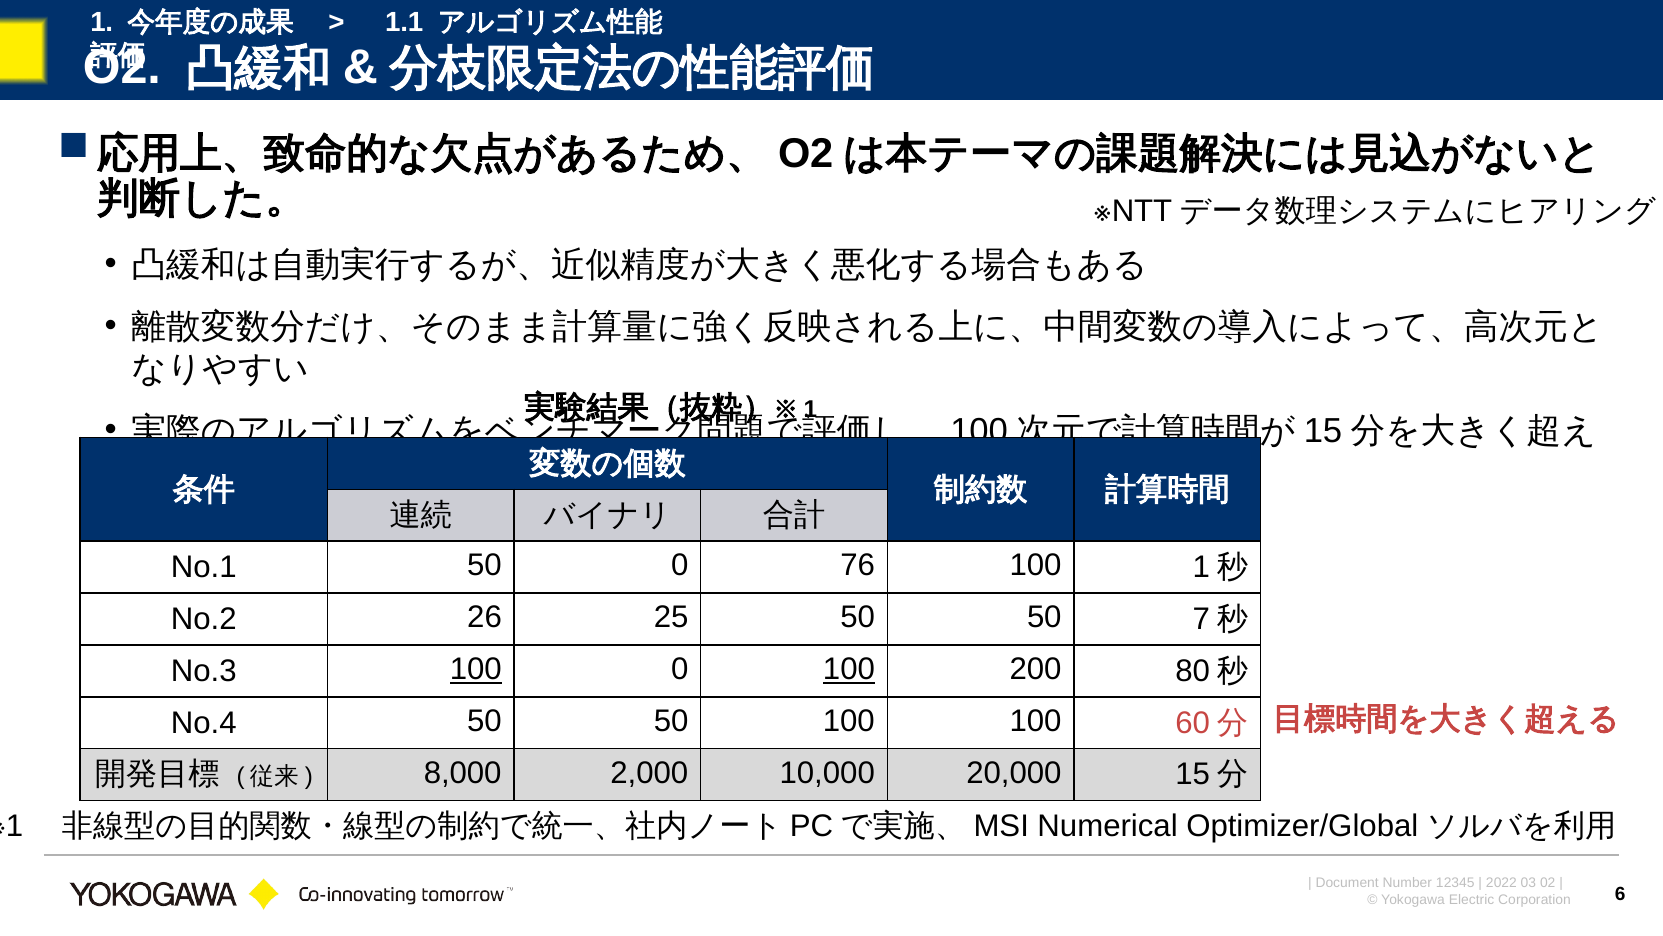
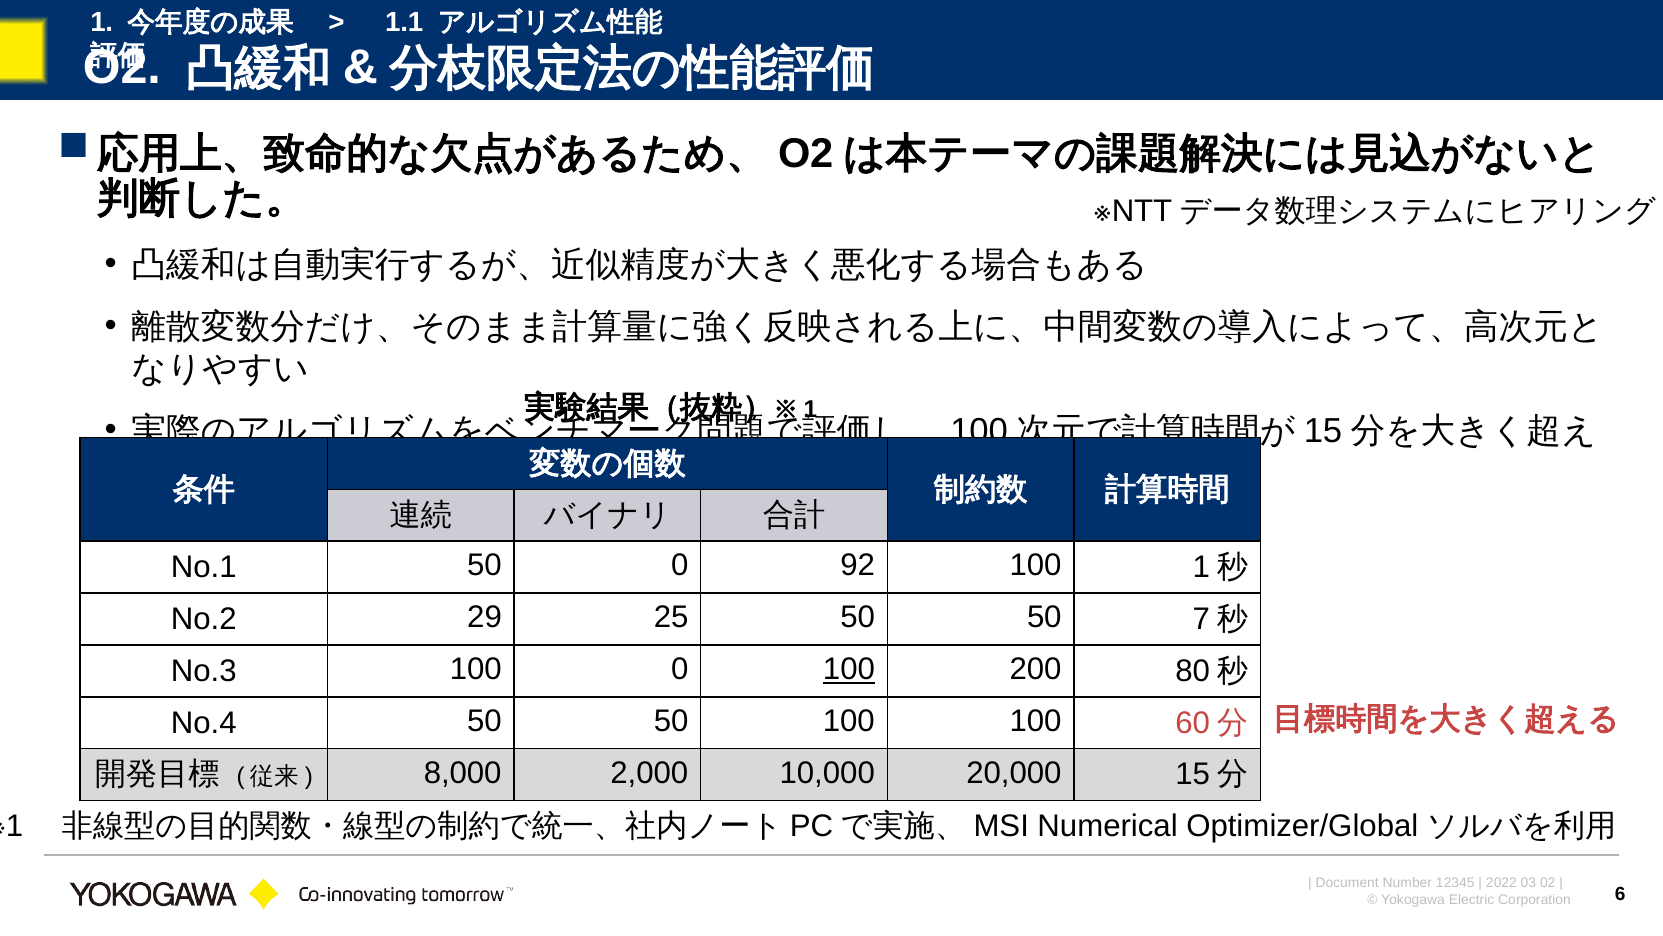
76: 76 -> 92
26: 26 -> 29
100 at (476, 669) underline: present -> none
